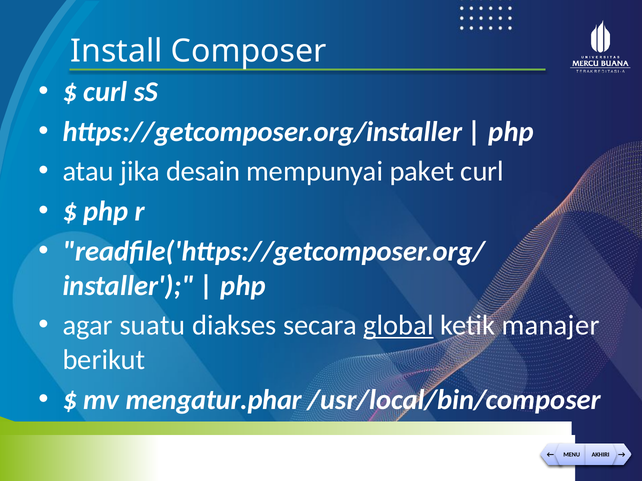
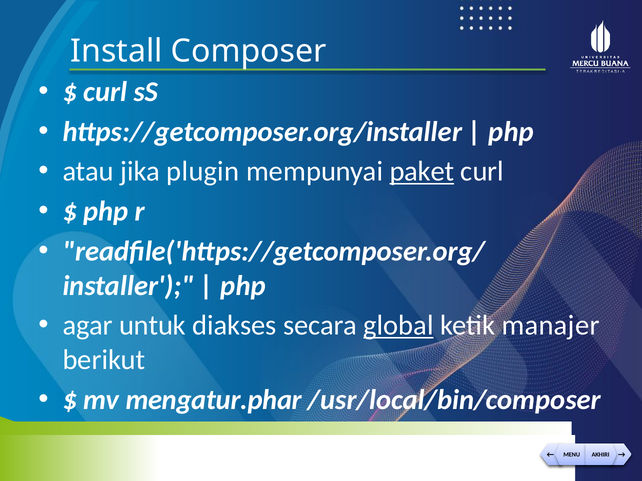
desain: desain -> plugin
paket underline: none -> present
suatu: suatu -> untuk
